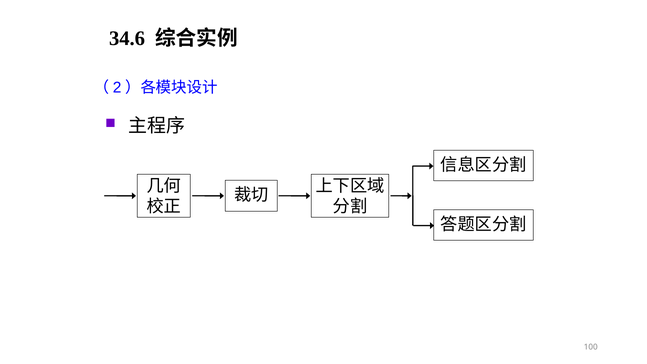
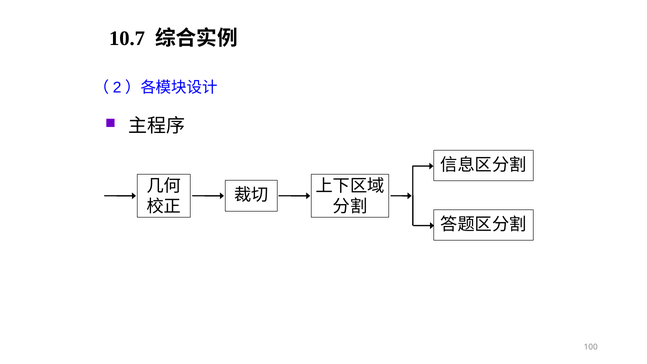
34.6: 34.6 -> 10.7
